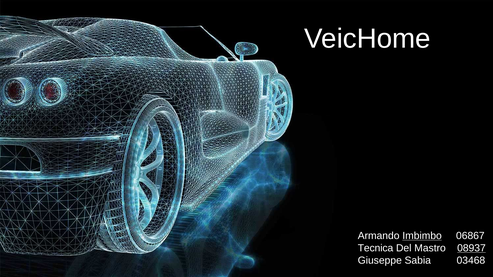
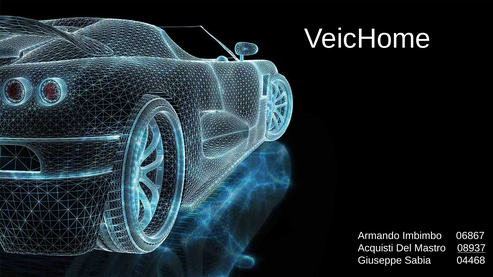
Imbimbo underline: present -> none
Tecnica: Tecnica -> Acquisti
03468: 03468 -> 04468
